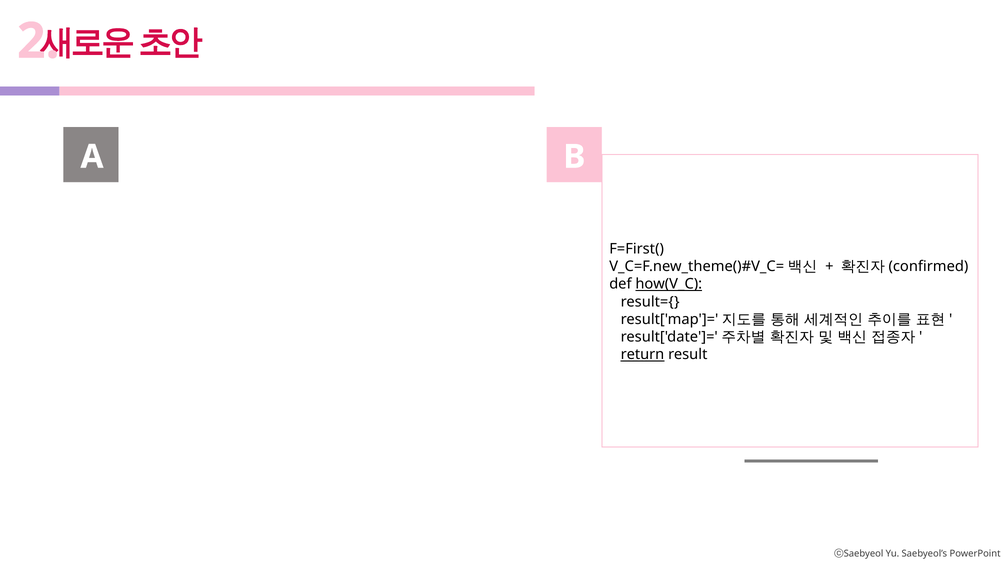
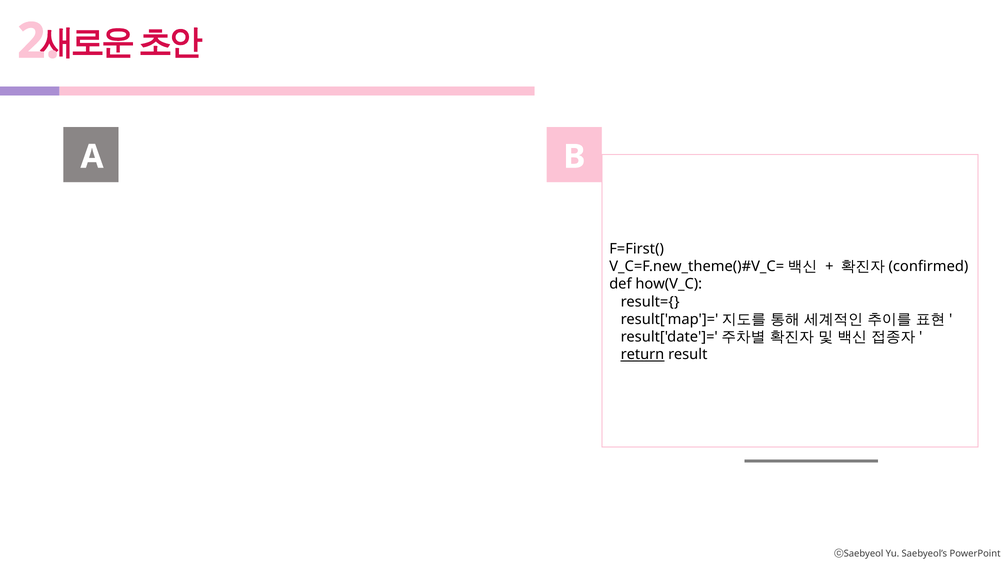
how(V_C underline: present -> none
